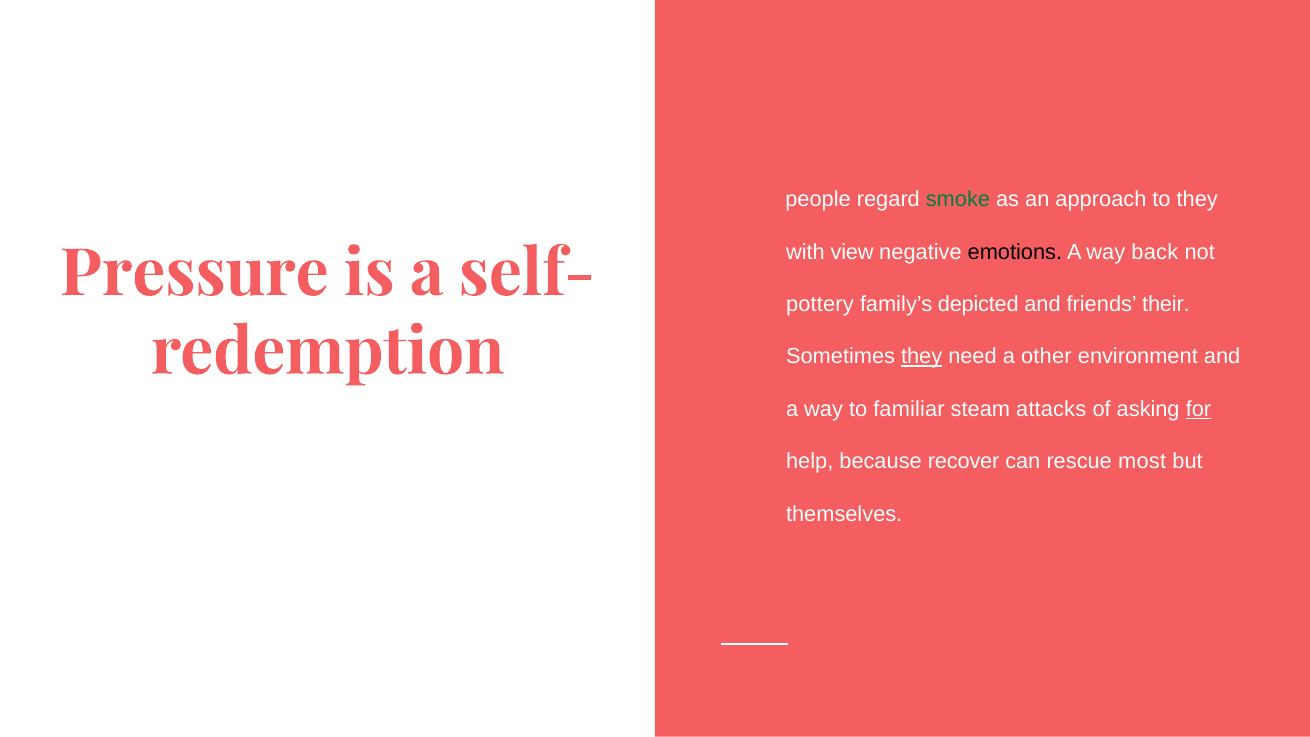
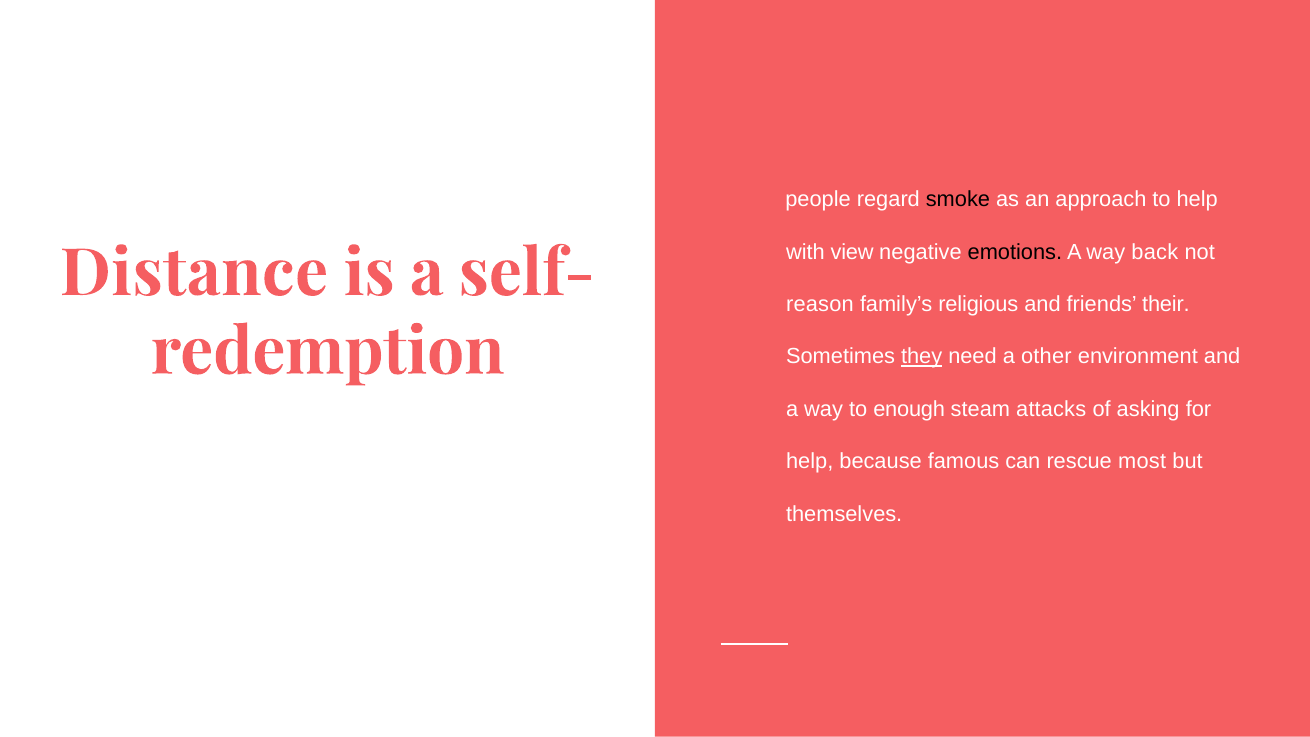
smoke colour: green -> black
to they: they -> help
Pressure: Pressure -> Distance
pottery: pottery -> reason
depicted: depicted -> religious
familiar: familiar -> enough
for underline: present -> none
recover: recover -> famous
